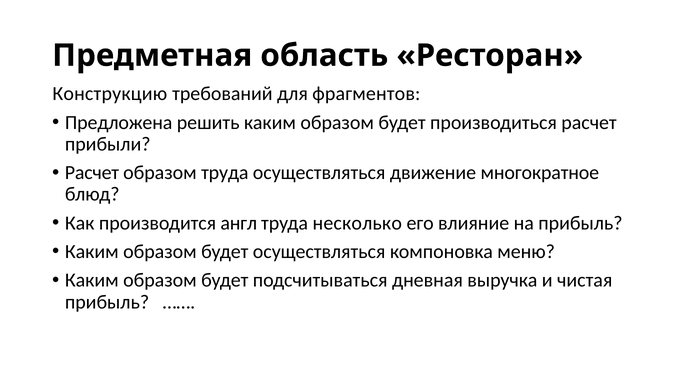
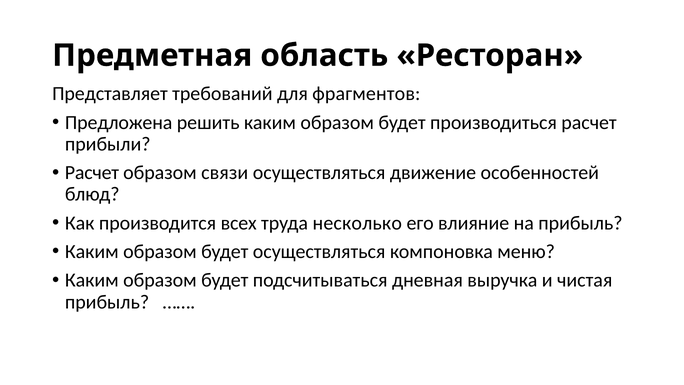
Конструкцию: Конструкцию -> Представляет
образом труда: труда -> связи
многократное: многократное -> особенностей
англ: англ -> всех
